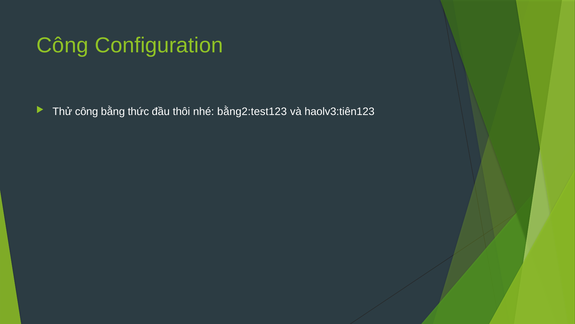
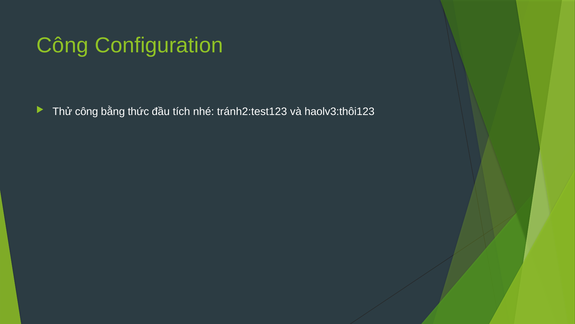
thôi: thôi -> tích
bằng2:test123: bằng2:test123 -> tránh2:test123
haolv3:tiên123: haolv3:tiên123 -> haolv3:thôi123
